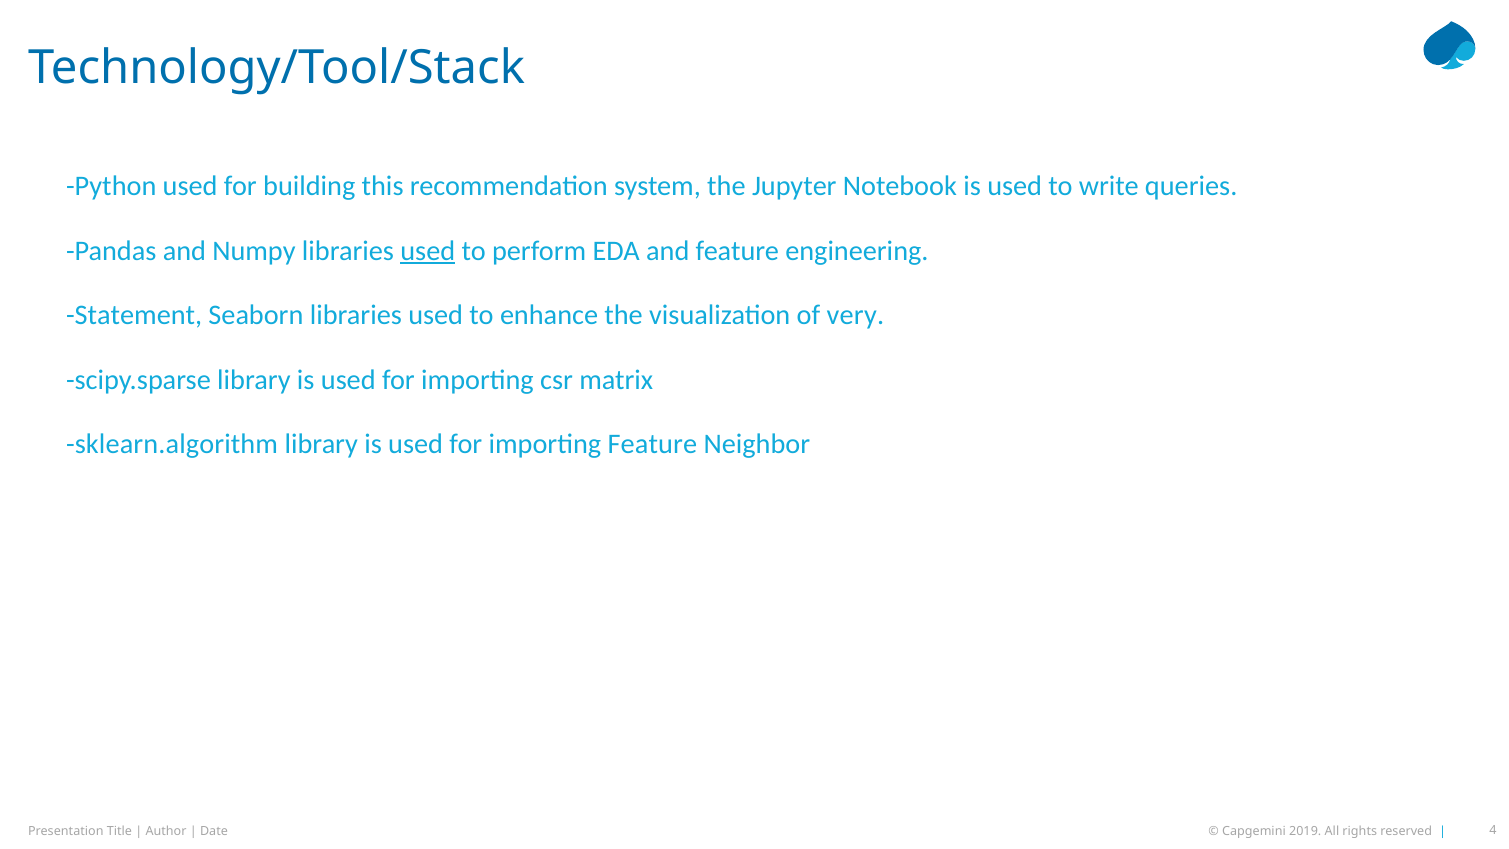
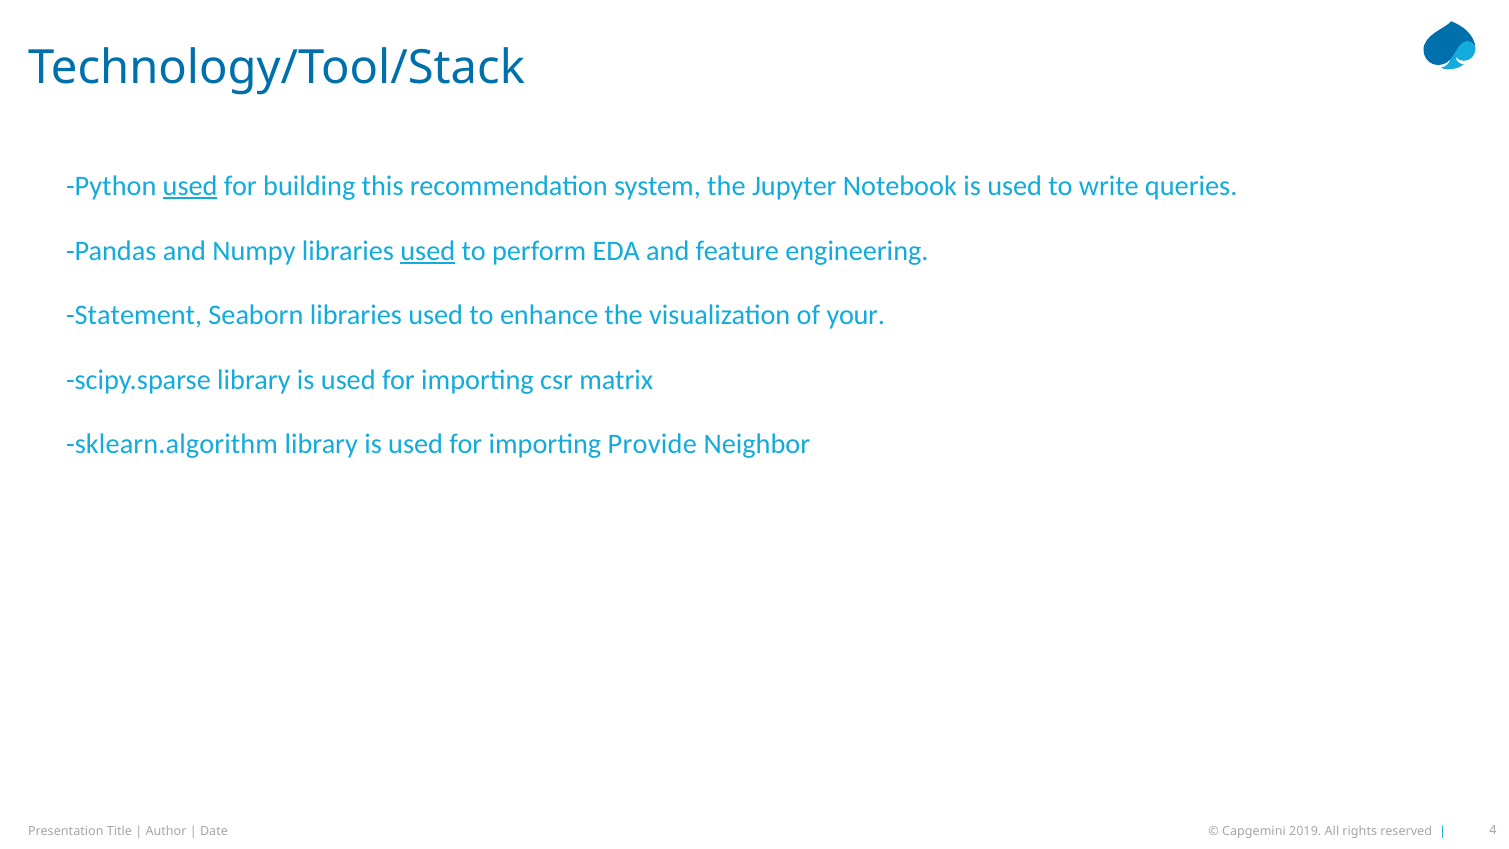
used at (190, 186) underline: none -> present
very: very -> your
importing Feature: Feature -> Provide
